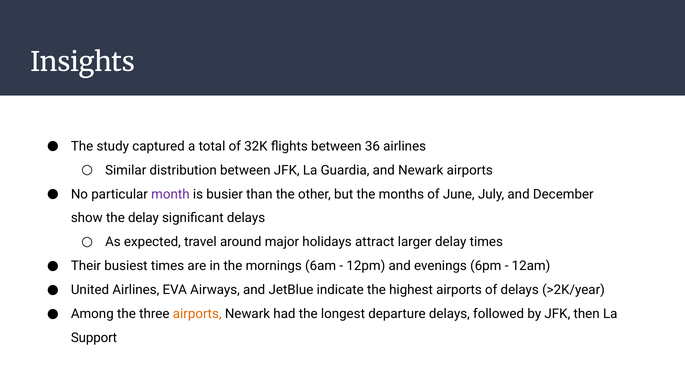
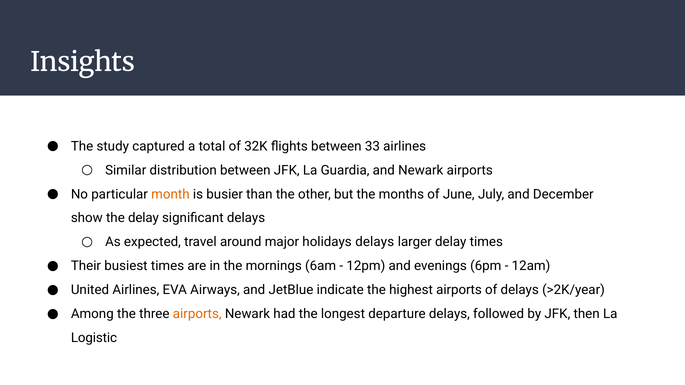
36: 36 -> 33
month colour: purple -> orange
holidays attract: attract -> delays
Support: Support -> Logistic
